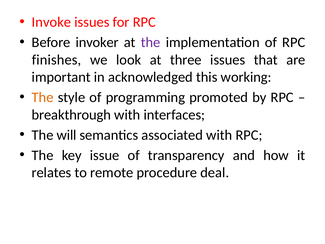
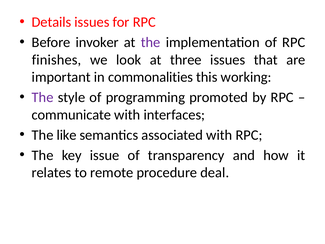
Invoke: Invoke -> Details
acknowledged: acknowledged -> commonalities
The at (43, 97) colour: orange -> purple
breakthrough: breakthrough -> communicate
will: will -> like
